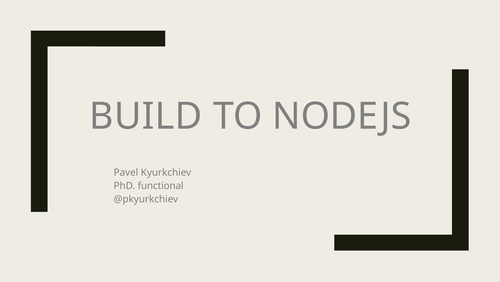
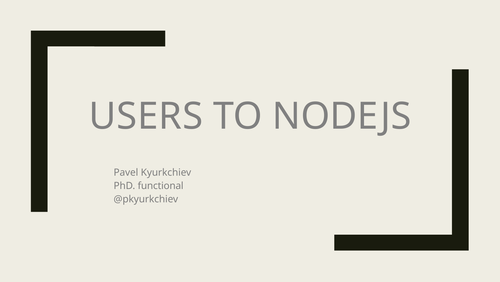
BUILD: BUILD -> USERS
